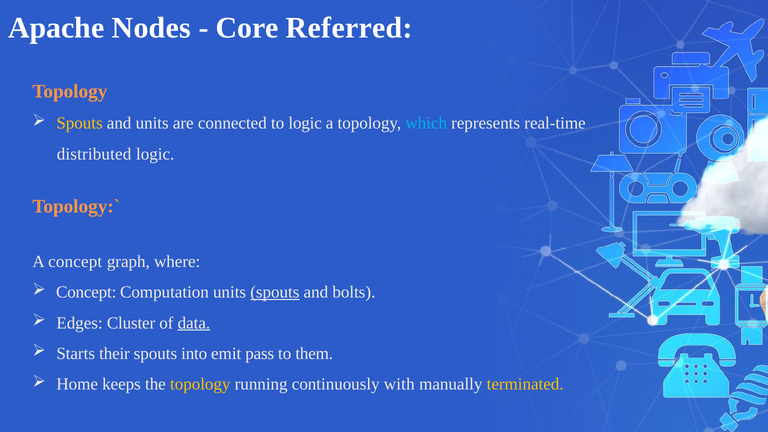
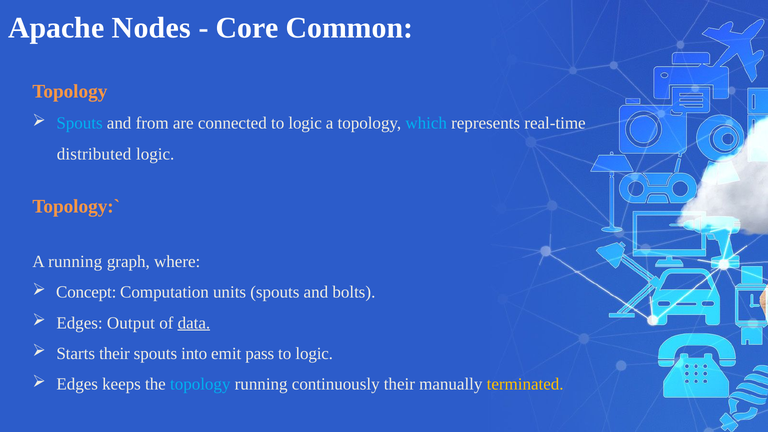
Referred: Referred -> Common
Spouts at (80, 123) colour: yellow -> light blue
and units: units -> from
A concept: concept -> running
spouts at (275, 292) underline: present -> none
Cluster: Cluster -> Output
them at (314, 354): them -> logic
Home at (77, 384): Home -> Edges
topology at (200, 384) colour: yellow -> light blue
continuously with: with -> their
